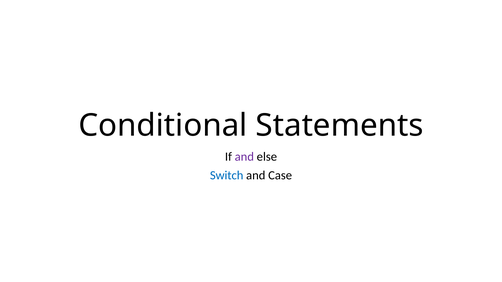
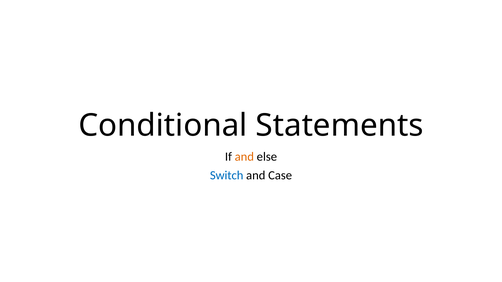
and at (244, 157) colour: purple -> orange
